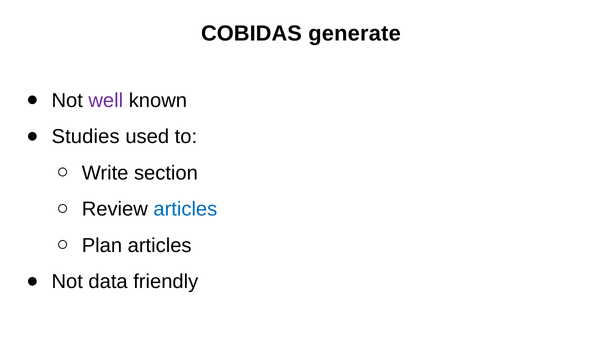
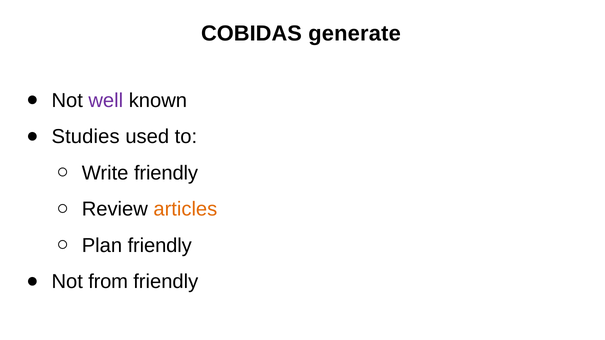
Write section: section -> friendly
articles at (185, 209) colour: blue -> orange
Plan articles: articles -> friendly
data: data -> from
